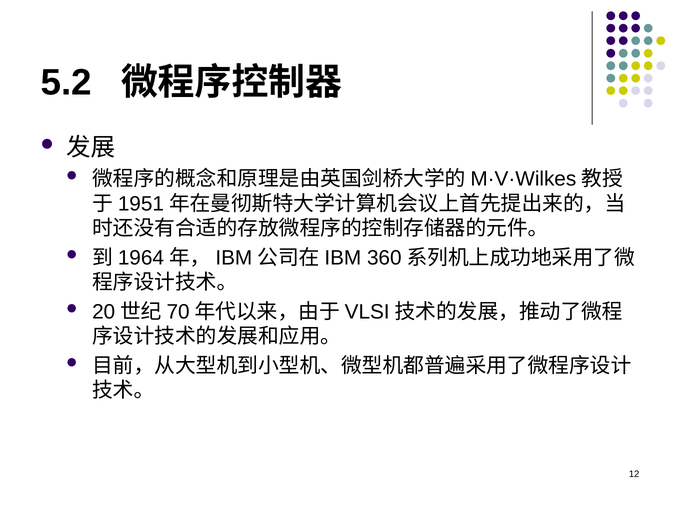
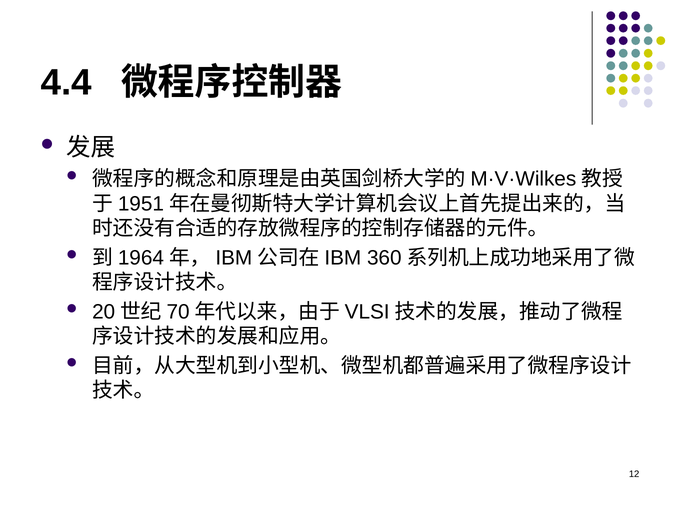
5.2: 5.2 -> 4.4
